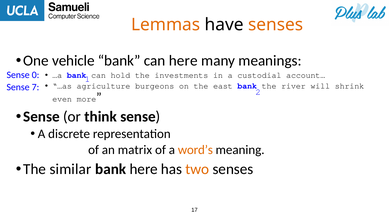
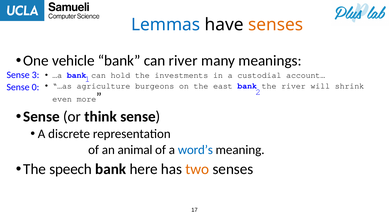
Lemmas colour: orange -> blue
can here: here -> river
0: 0 -> 3
7: 7 -> 0
matrix: matrix -> animal
word’s colour: orange -> blue
similar: similar -> speech
